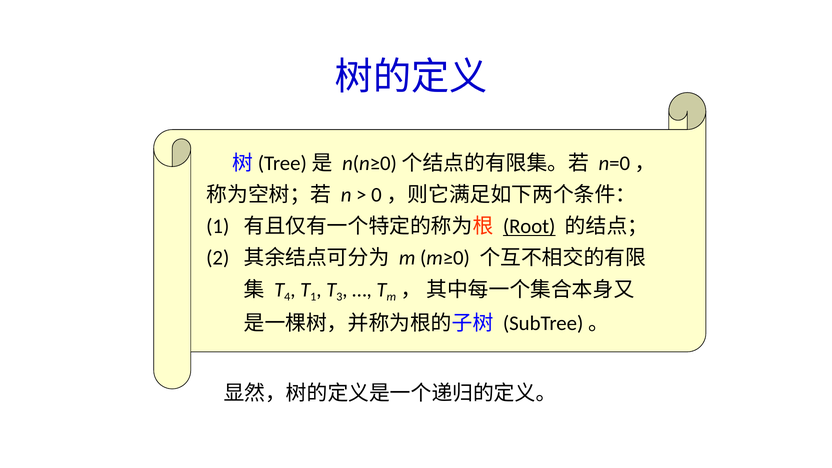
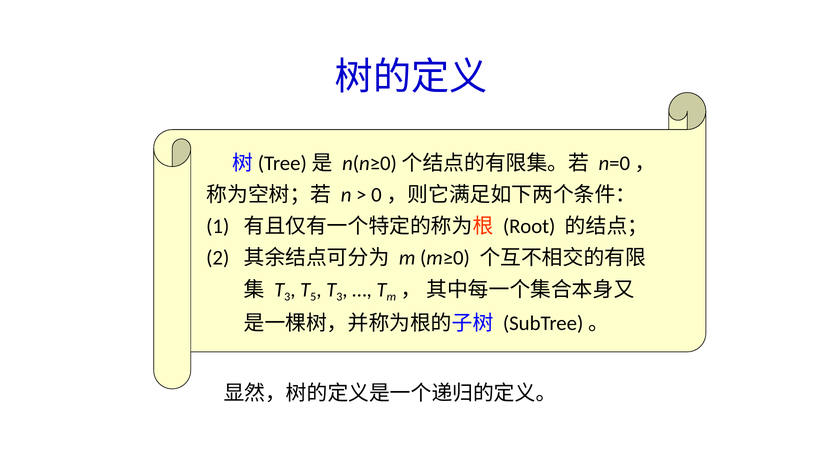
Root underline: present -> none
4 at (287, 297): 4 -> 3
1 at (313, 297): 1 -> 5
